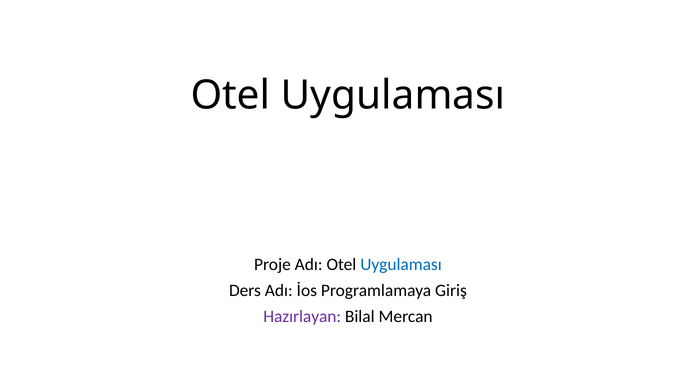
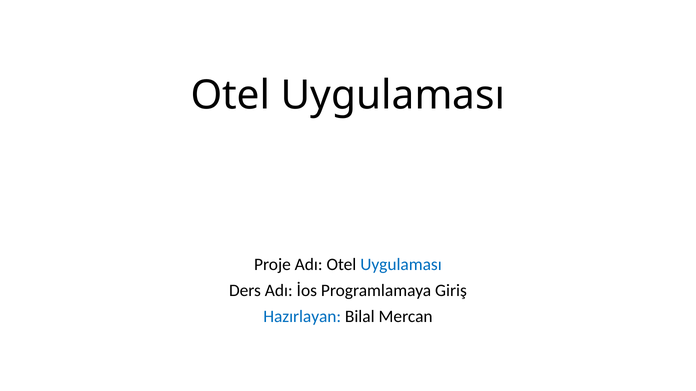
Hazırlayan colour: purple -> blue
